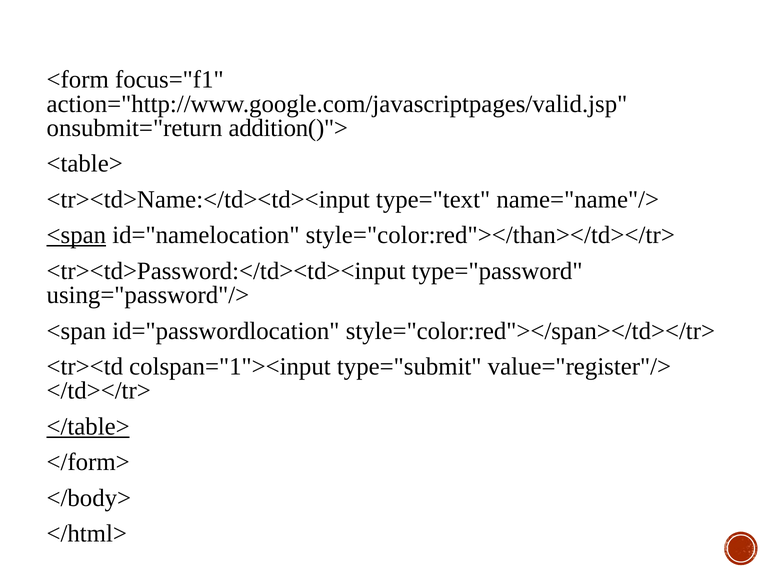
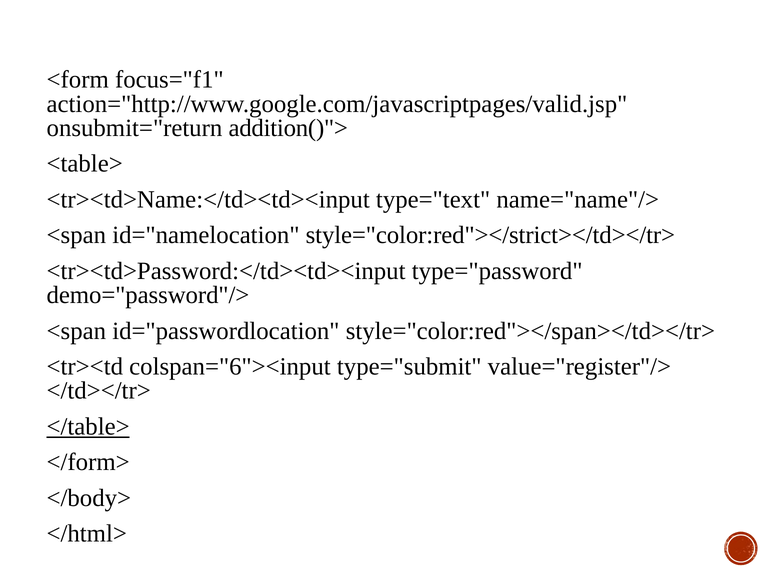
<span at (76, 235) underline: present -> none
style="color:red"></than></td></tr>: style="color:red"></than></td></tr> -> style="color:red"></strict></td></tr>
using="password"/>: using="password"/> -> demo="password"/>
colspan="1"><input: colspan="1"><input -> colspan="6"><input
